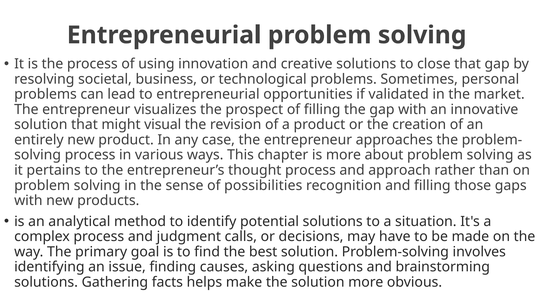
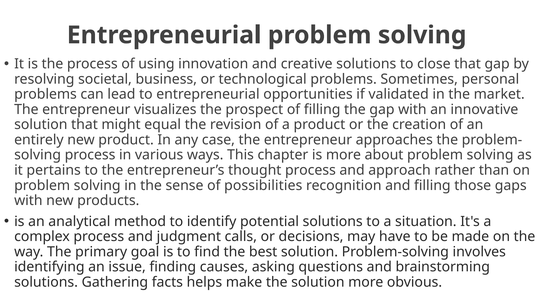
visual: visual -> equal
